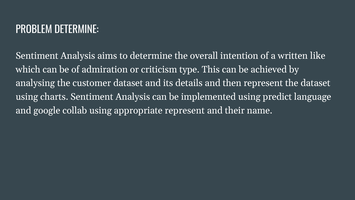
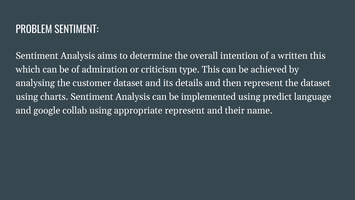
PROBLEM DETERMINE: DETERMINE -> SENTIMENT
written like: like -> this
